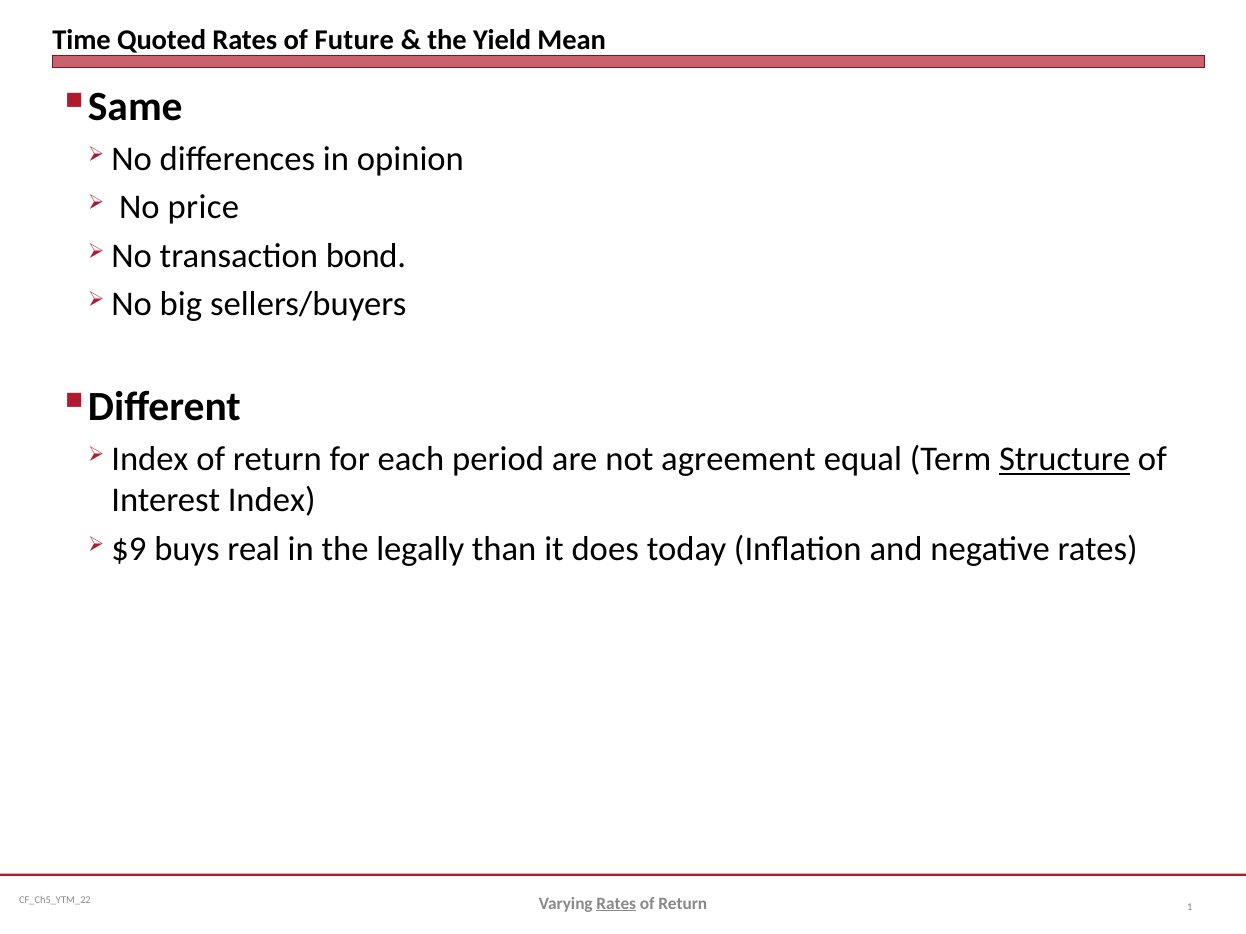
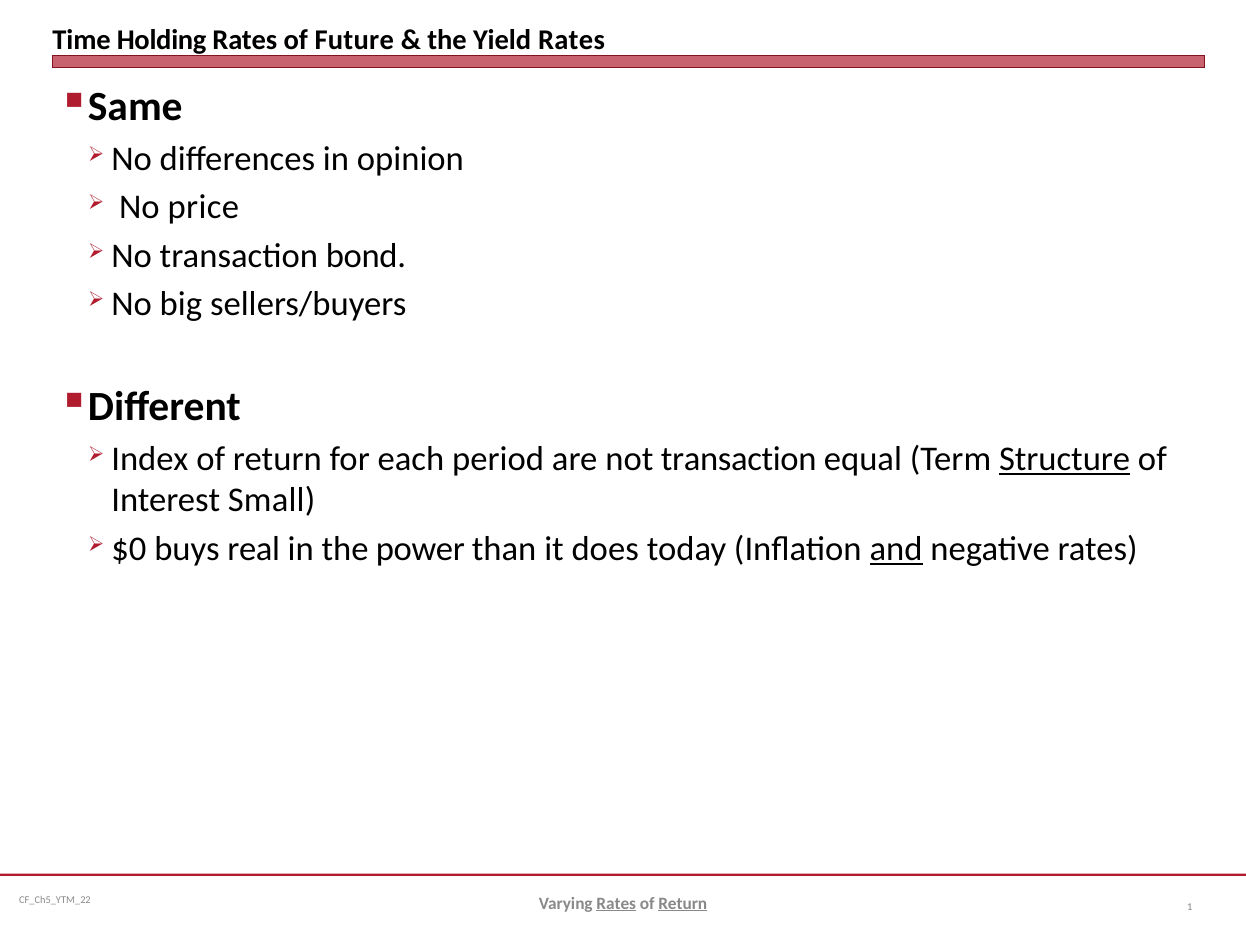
Quoted: Quoted -> Holding
Yield Mean: Mean -> Rates
not agreement: agreement -> transaction
Interest Index: Index -> Small
$9: $9 -> $0
legally: legally -> power
and underline: none -> present
Return at (683, 904) underline: none -> present
